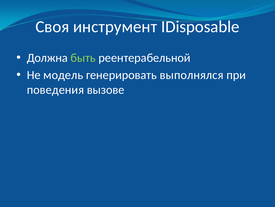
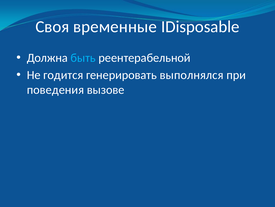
инструмент: инструмент -> временные
быть colour: light green -> light blue
модель: модель -> годится
